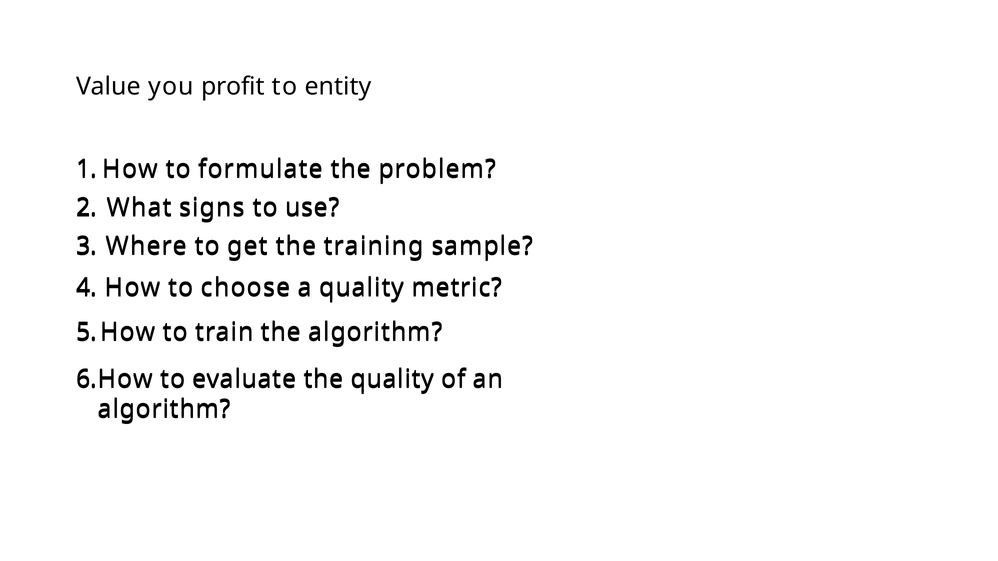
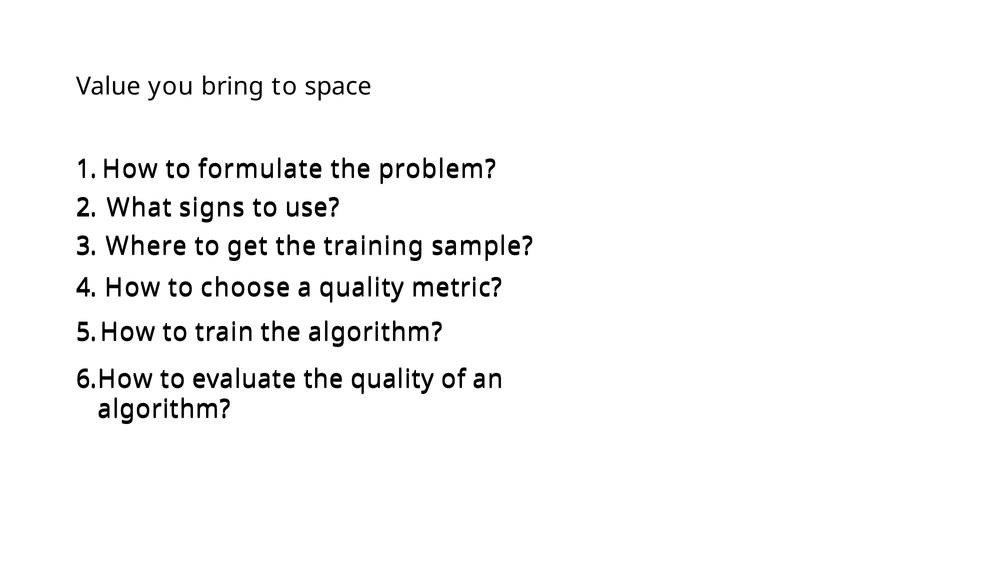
profit: profit -> bring
entity: entity -> space
